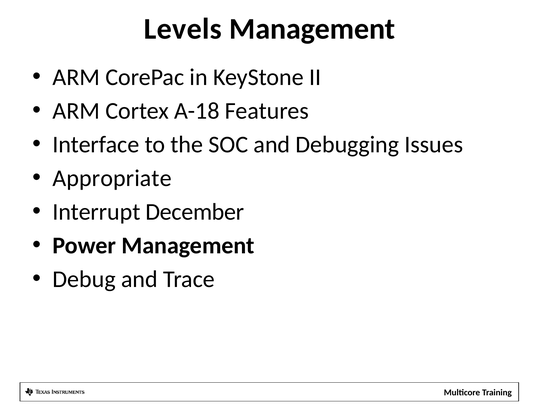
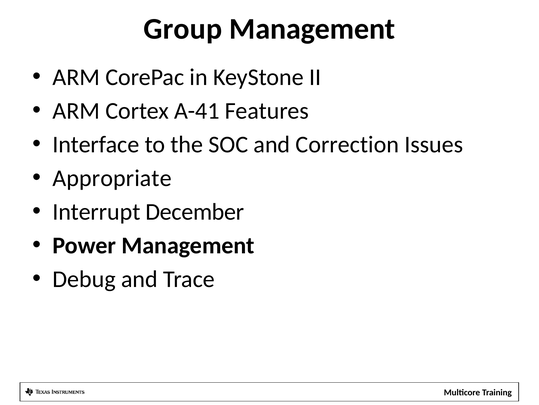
Levels: Levels -> Group
A-18: A-18 -> A-41
Debugging: Debugging -> Correction
